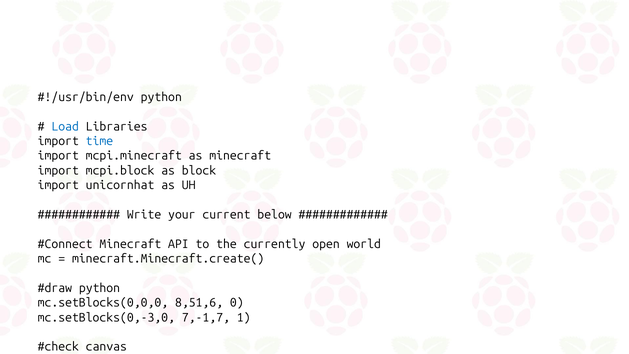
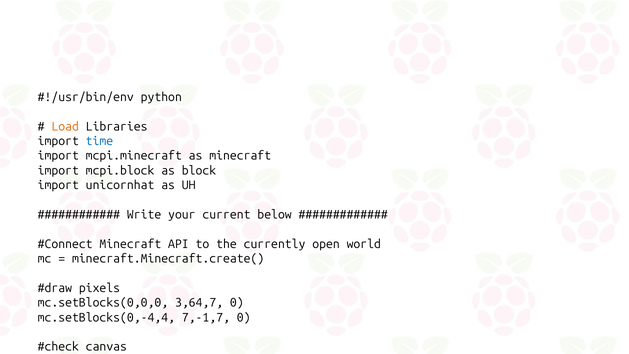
Load colour: blue -> orange
python at (99, 288): python -> pixels
8,51,6: 8,51,6 -> 3,64,7
mc.setBlocks(0,-3,0: mc.setBlocks(0,-3,0 -> mc.setBlocks(0,-4,4
7,-1,7 1: 1 -> 0
